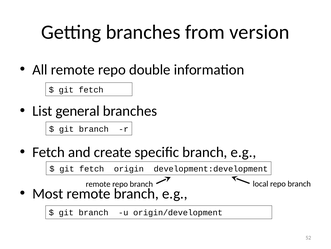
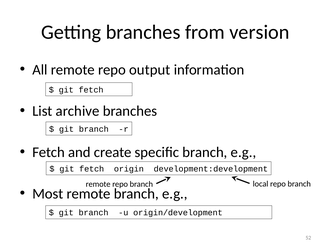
double: double -> output
general: general -> archive
